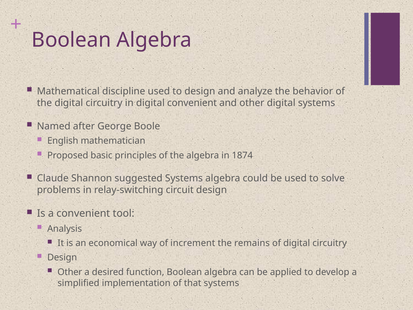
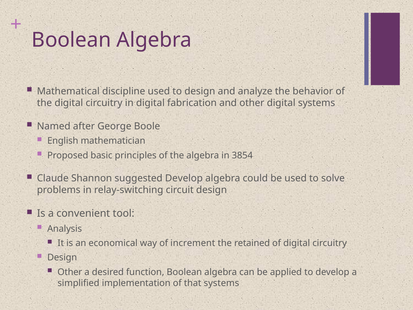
digital convenient: convenient -> fabrication
1874: 1874 -> 3854
suggested Systems: Systems -> Develop
remains: remains -> retained
